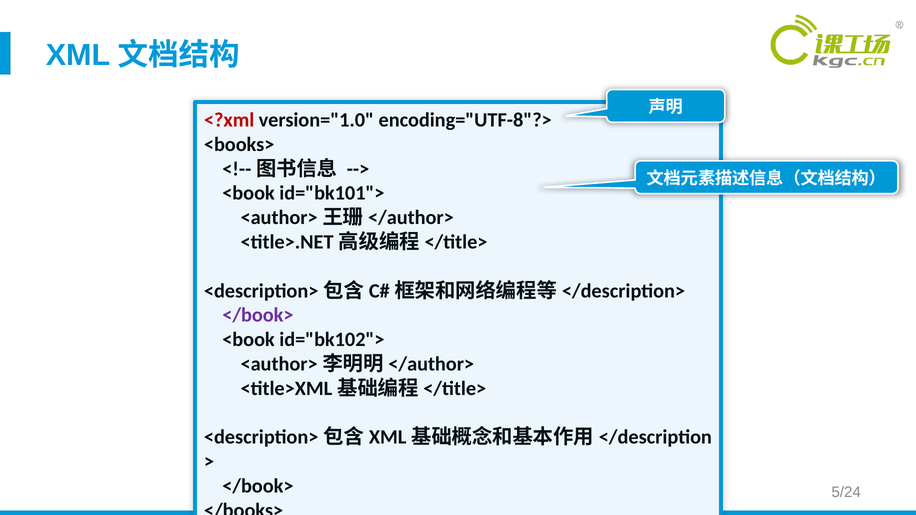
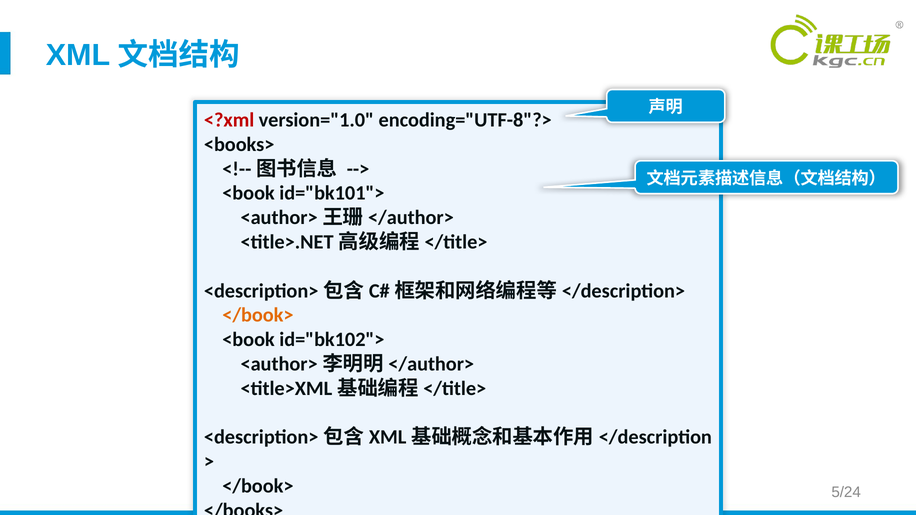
</book> at (258, 315) colour: purple -> orange
